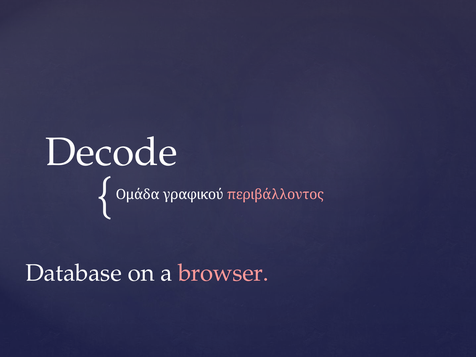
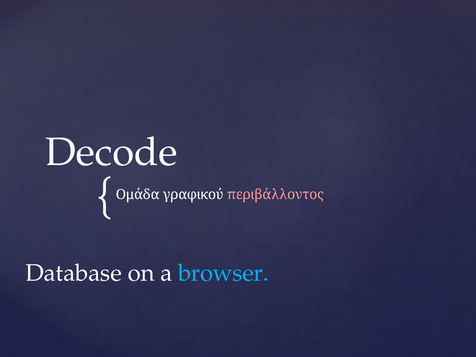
browser colour: pink -> light blue
